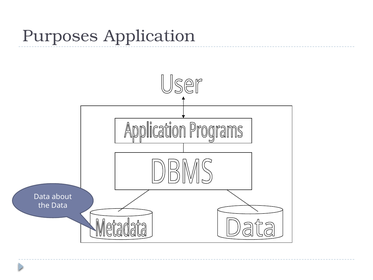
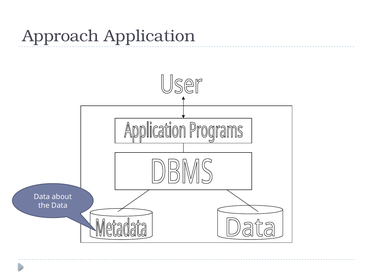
Purposes: Purposes -> Approach
